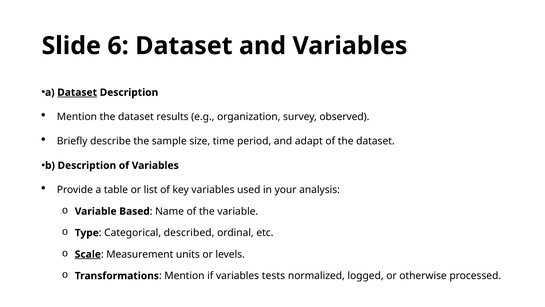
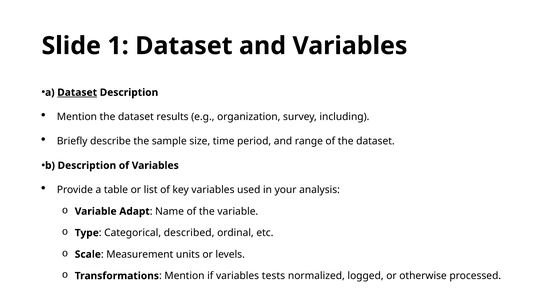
6: 6 -> 1
observed: observed -> including
adapt: adapt -> range
Based: Based -> Adapt
Scale underline: present -> none
